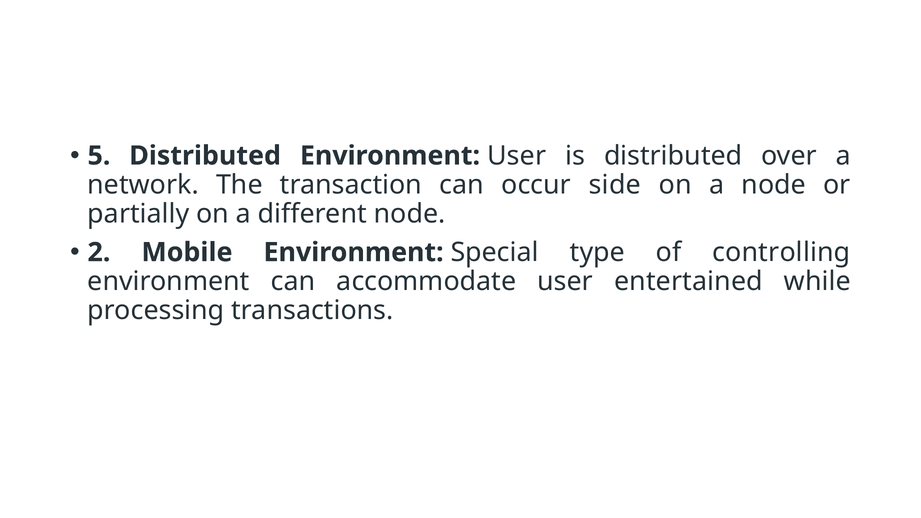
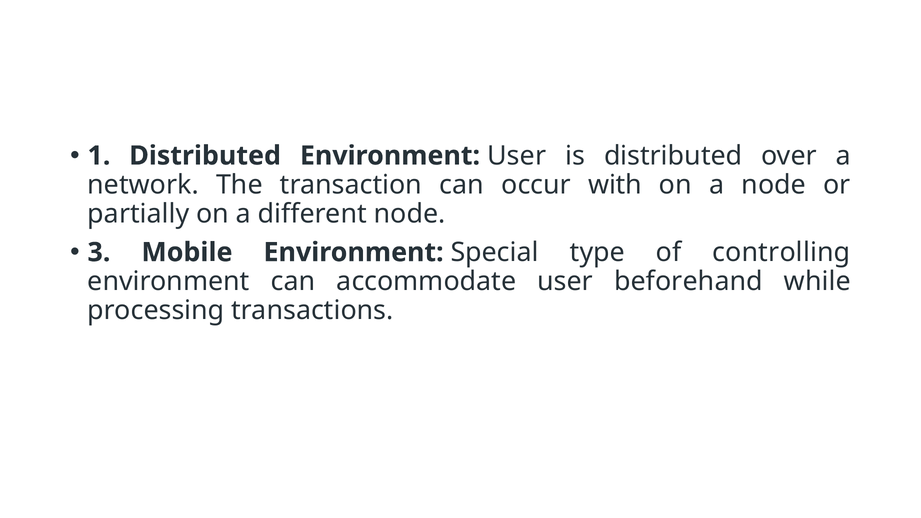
5: 5 -> 1
side: side -> with
2: 2 -> 3
entertained: entertained -> beforehand
